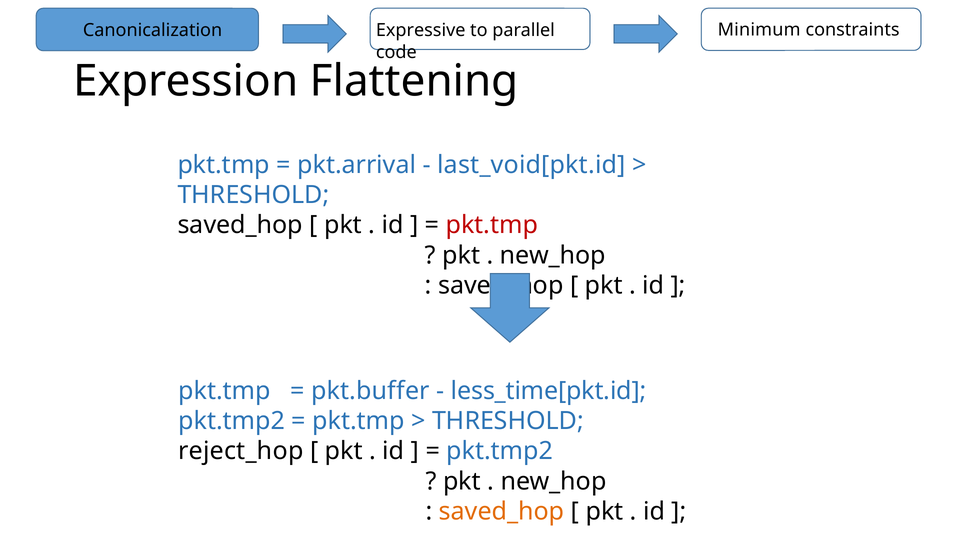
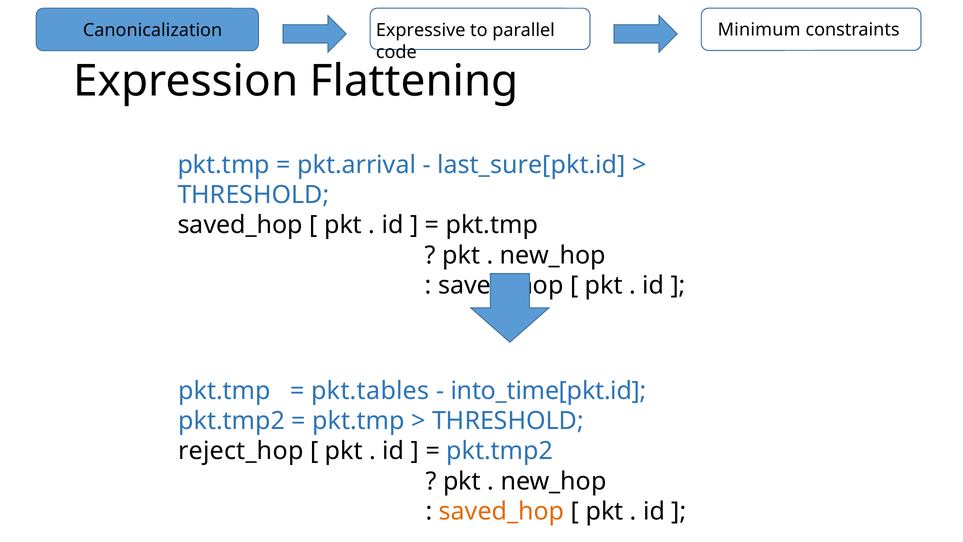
last_void[pkt.id: last_void[pkt.id -> last_sure[pkt.id
pkt.tmp at (492, 225) colour: red -> black
pkt.buffer: pkt.buffer -> pkt.tables
less_time[pkt.id: less_time[pkt.id -> into_time[pkt.id
